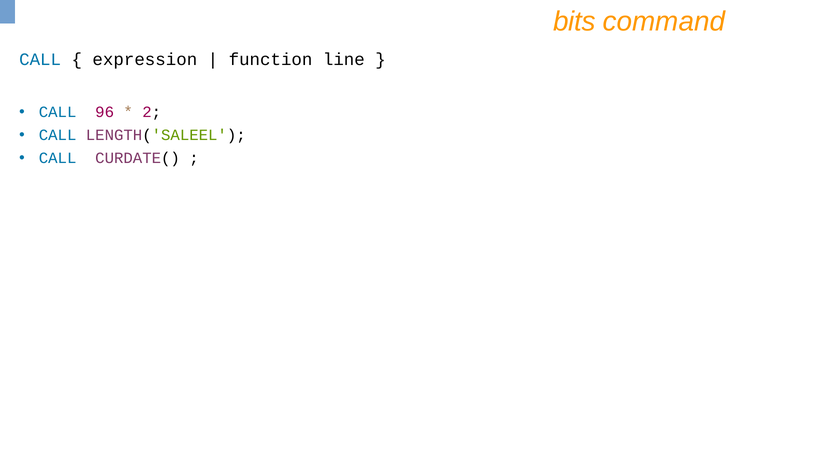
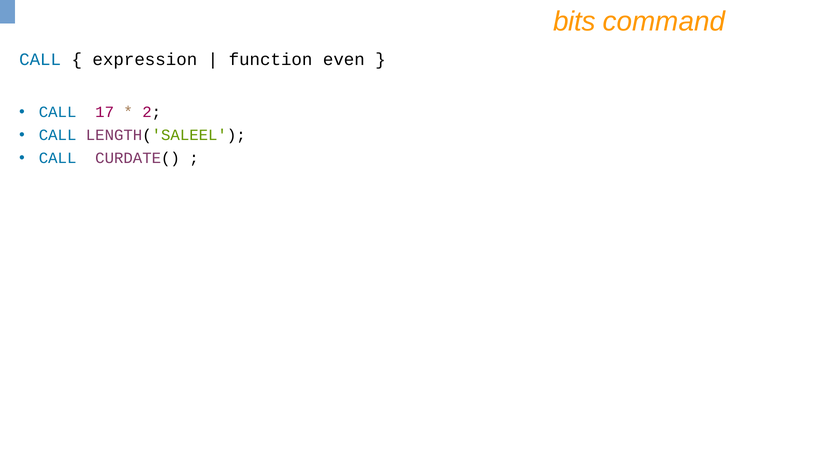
line: line -> even
96: 96 -> 17
